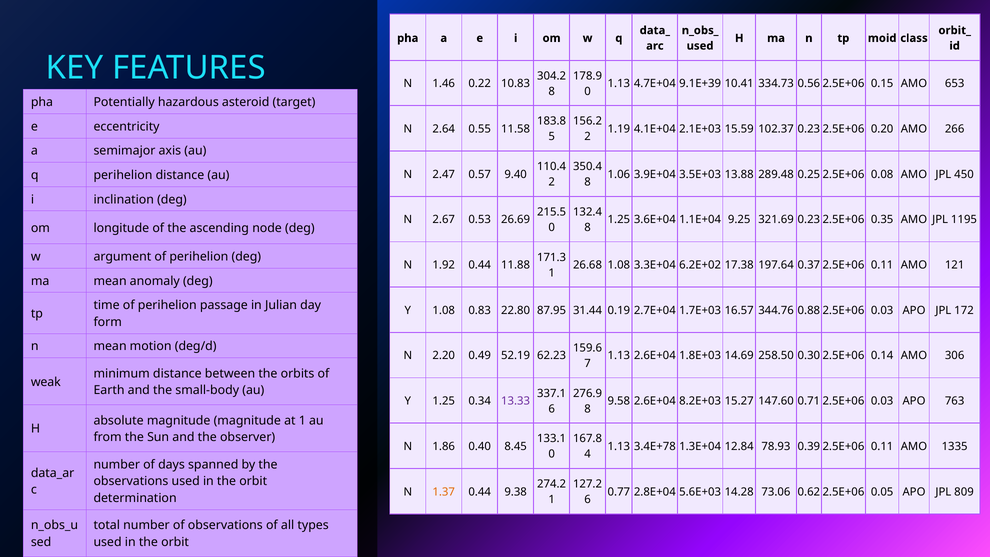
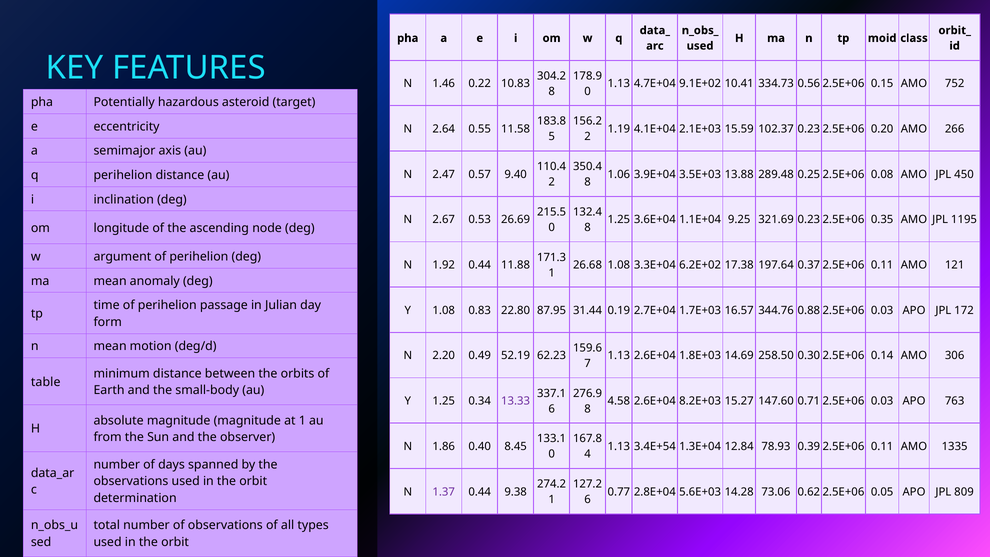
9.1E+39: 9.1E+39 -> 9.1E+02
653: 653 -> 752
weak: weak -> table
9.58: 9.58 -> 4.58
3.4E+78: 3.4E+78 -> 3.4E+54
1.37 colour: orange -> purple
